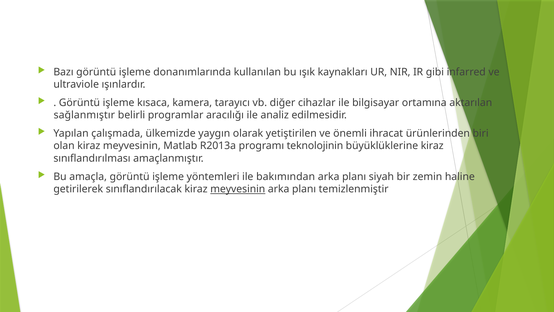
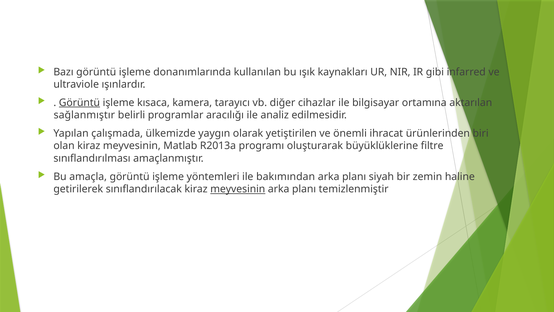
Görüntü at (79, 103) underline: none -> present
teknolojinin: teknolojinin -> oluşturarak
büyüklüklerine kiraz: kiraz -> filtre
